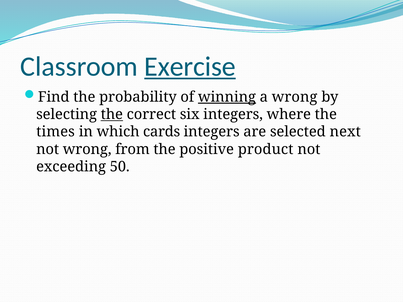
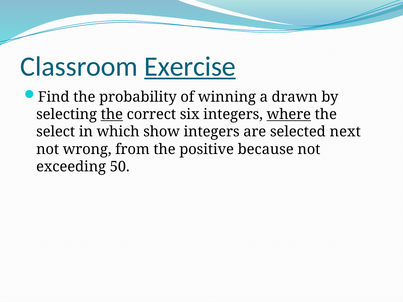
winning underline: present -> none
a wrong: wrong -> drawn
where underline: none -> present
times: times -> select
cards: cards -> show
product: product -> because
